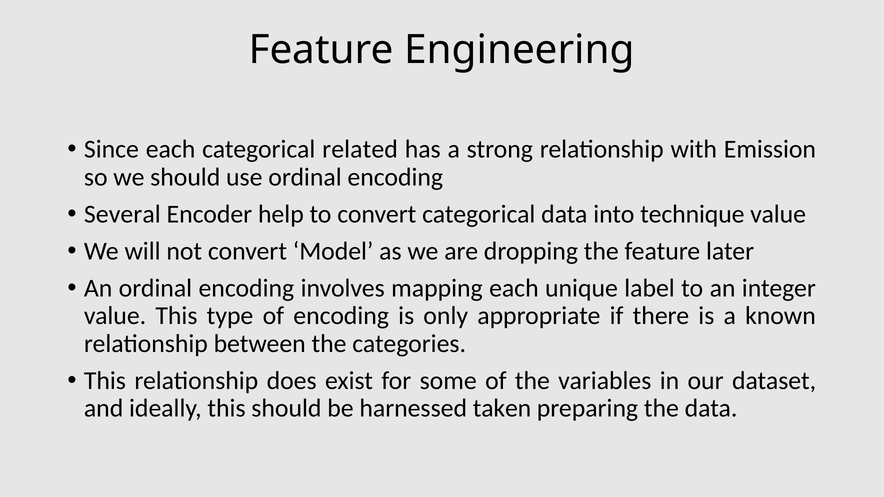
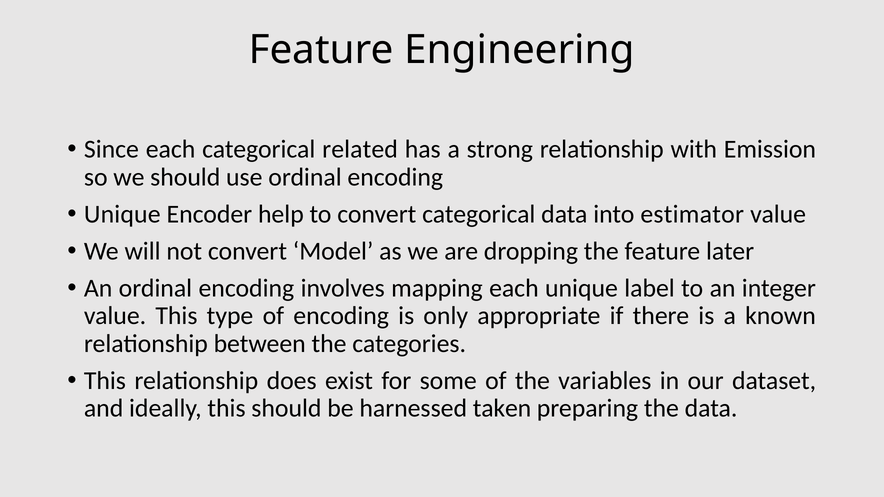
Several at (122, 214): Several -> Unique
technique: technique -> estimator
